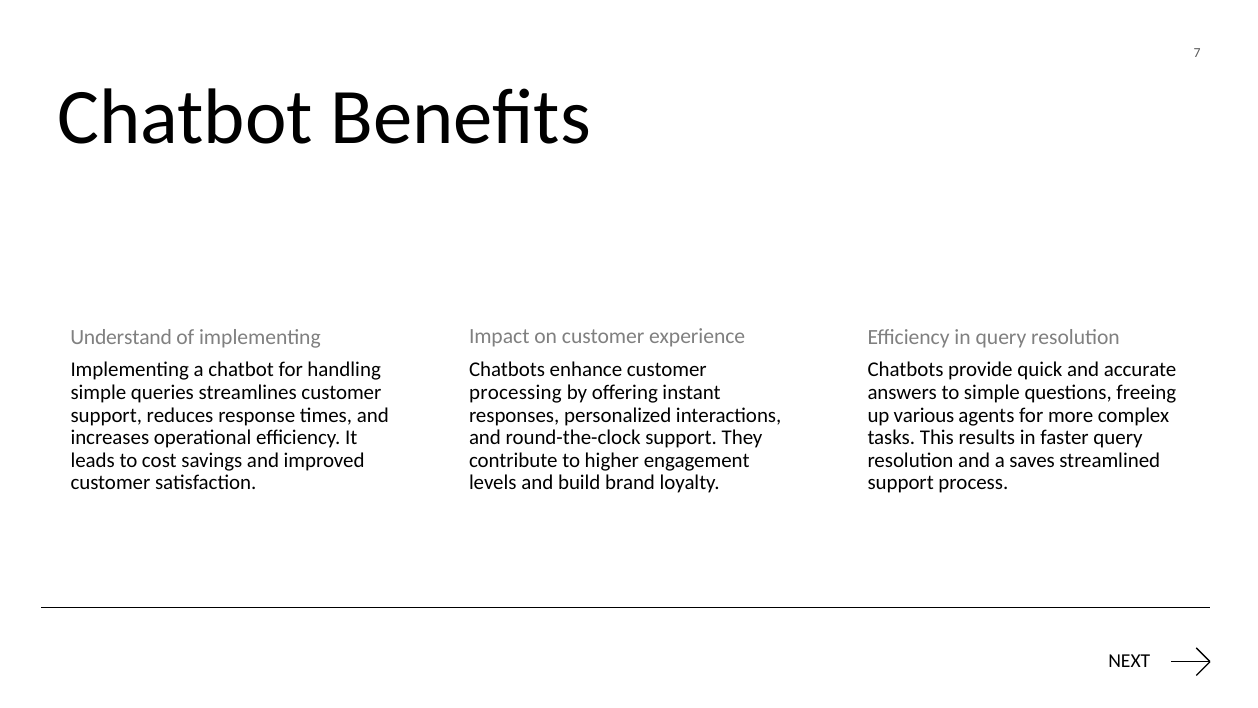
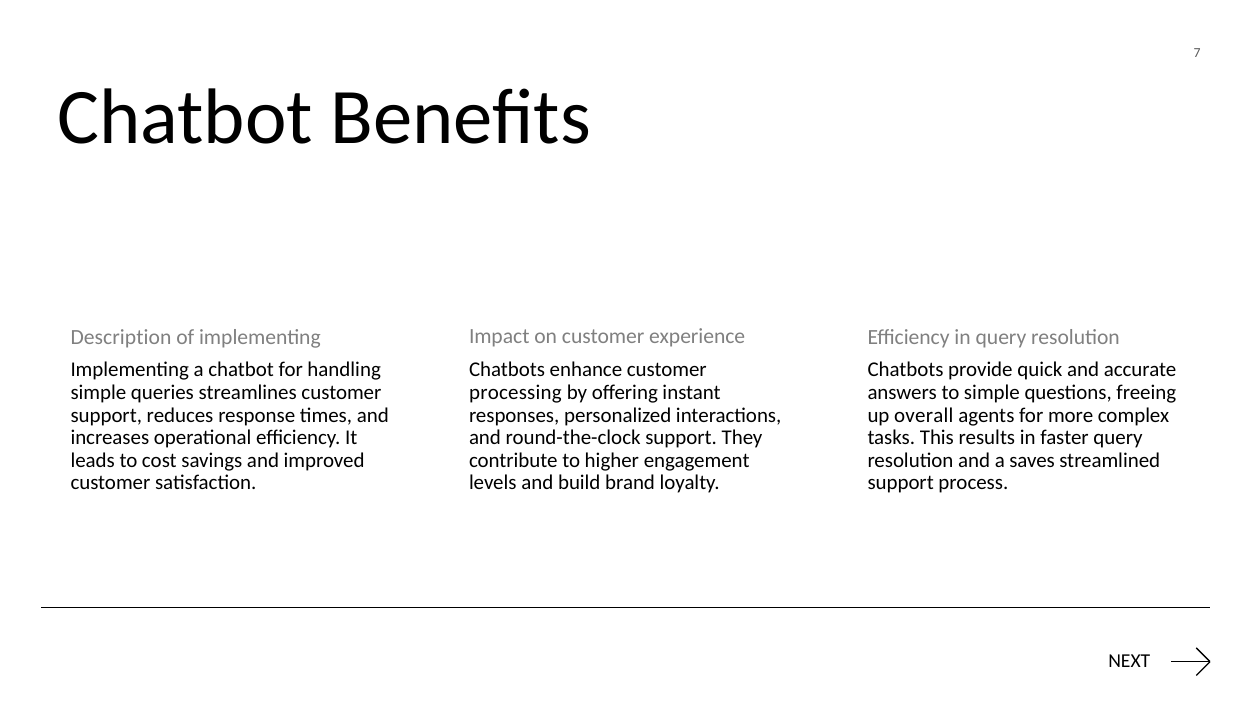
Understand: Understand -> Description
various: various -> overall
